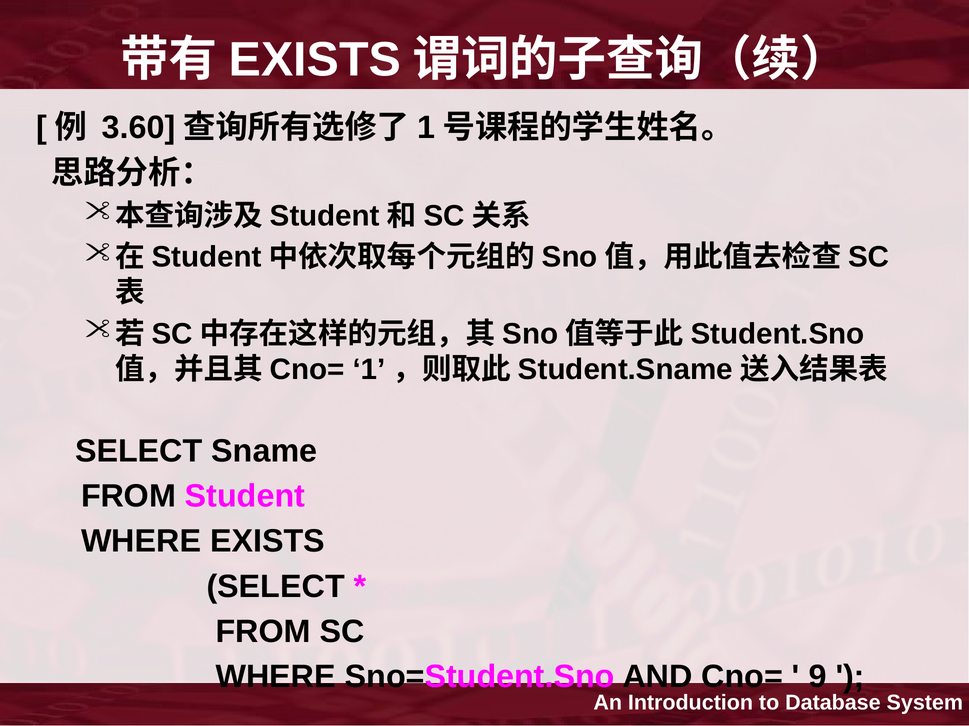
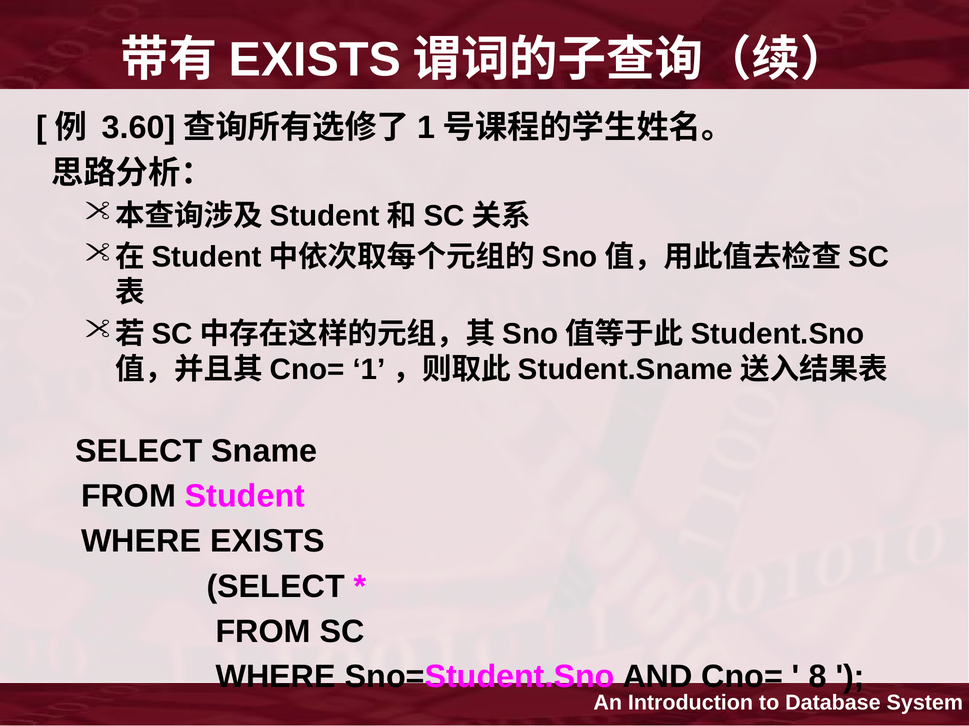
9: 9 -> 8
